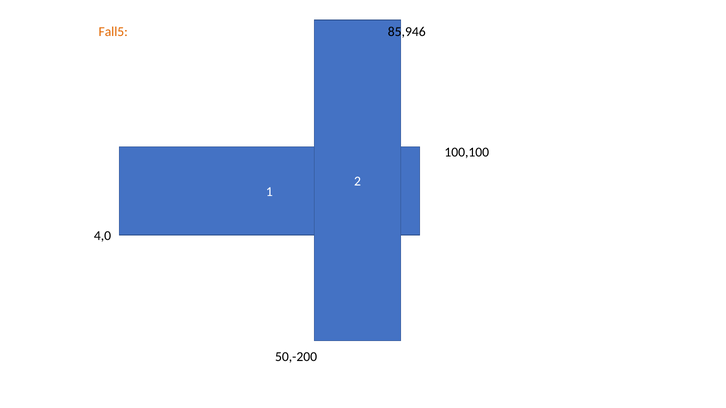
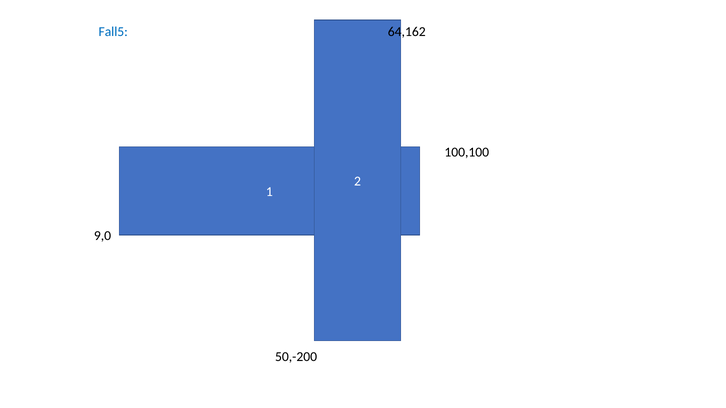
Fall5 colour: orange -> blue
85,946: 85,946 -> 64,162
4,0: 4,0 -> 9,0
